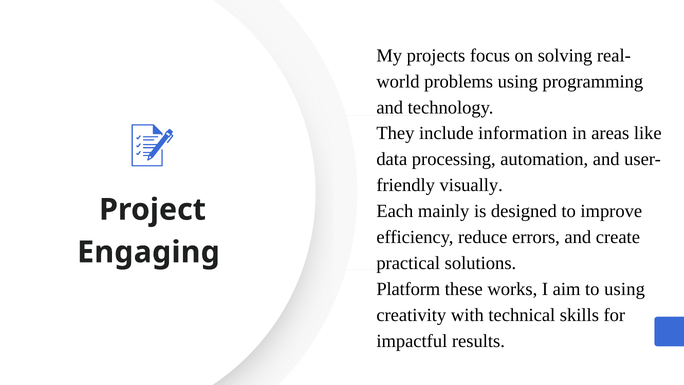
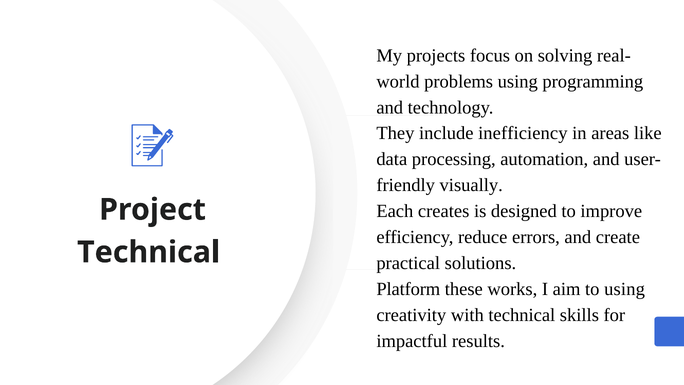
information: information -> inefficiency
mainly: mainly -> creates
Engaging at (148, 252): Engaging -> Technical
